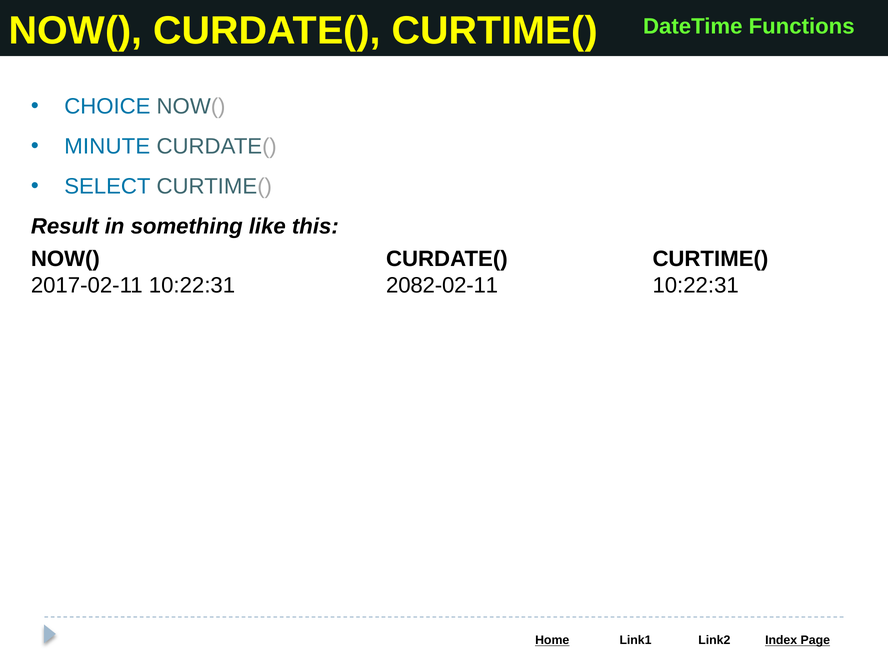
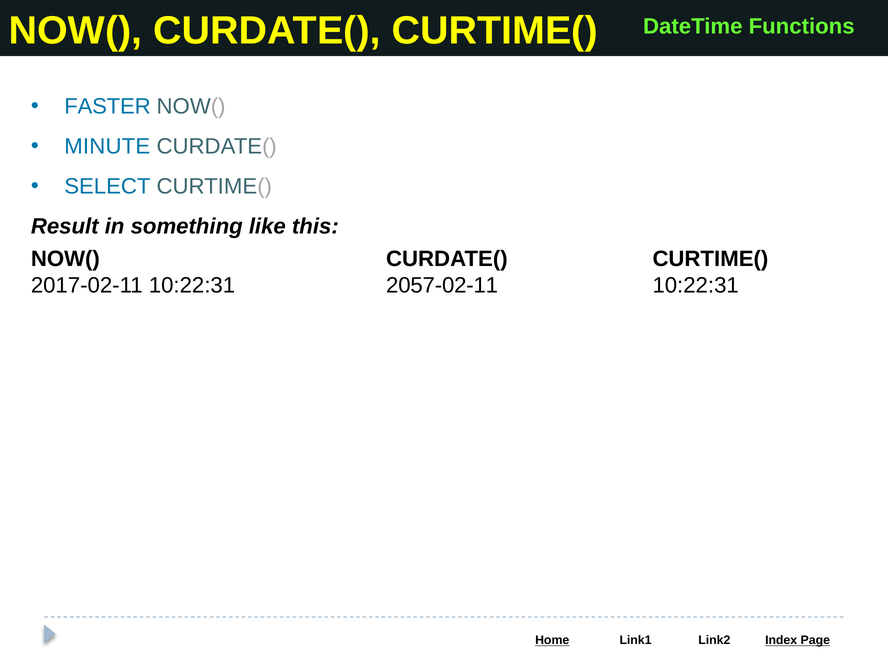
CHOICE: CHOICE -> FASTER
2082-02-11: 2082-02-11 -> 2057-02-11
